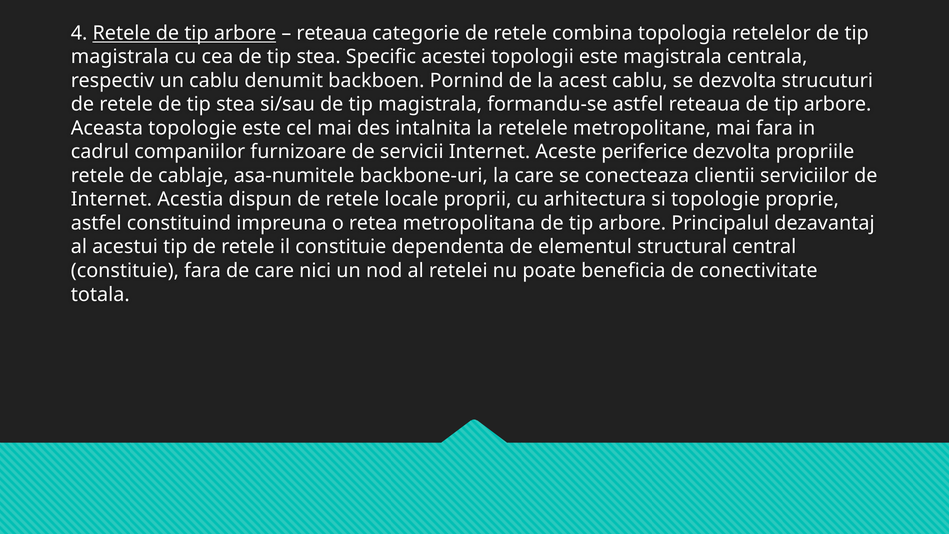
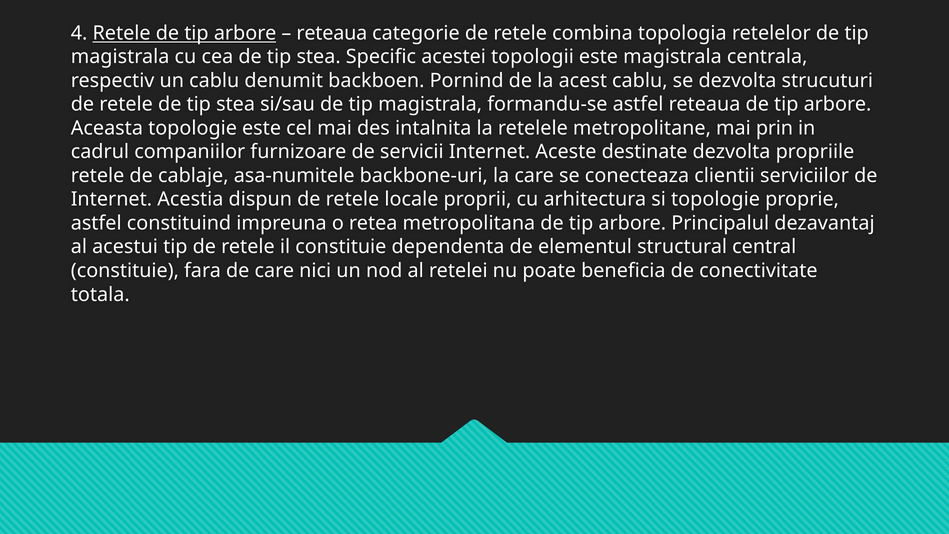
mai fara: fara -> prin
periferice: periferice -> destinate
